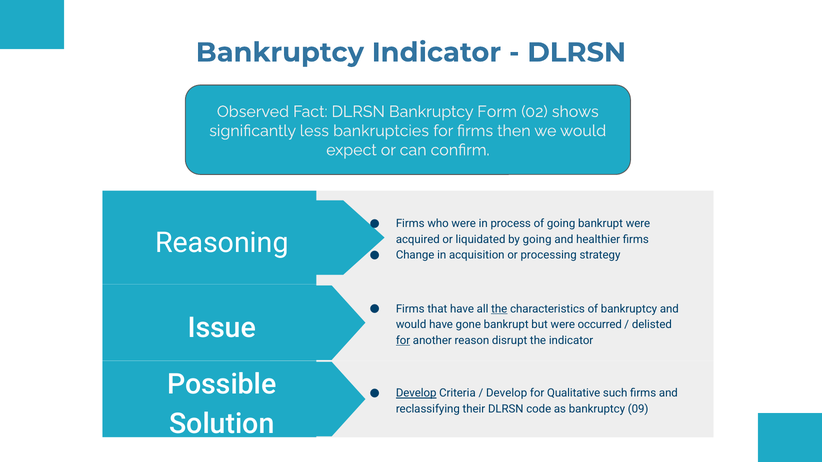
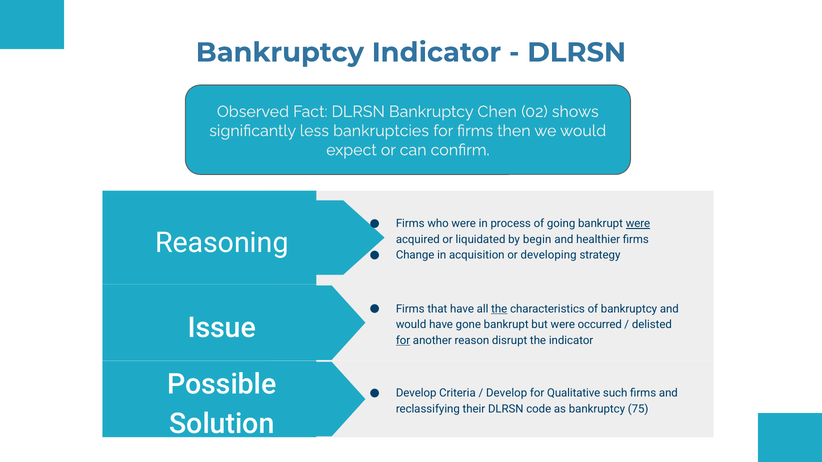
Form: Form -> Chen
were at (638, 224) underline: none -> present
by going: going -> begin
processing: processing -> developing
Develop at (416, 393) underline: present -> none
09: 09 -> 75
